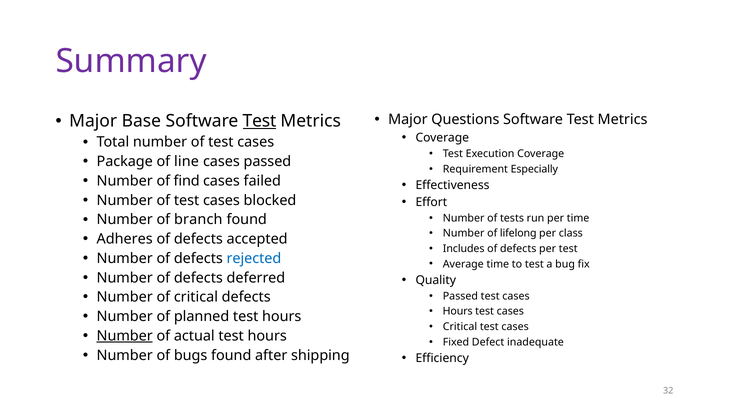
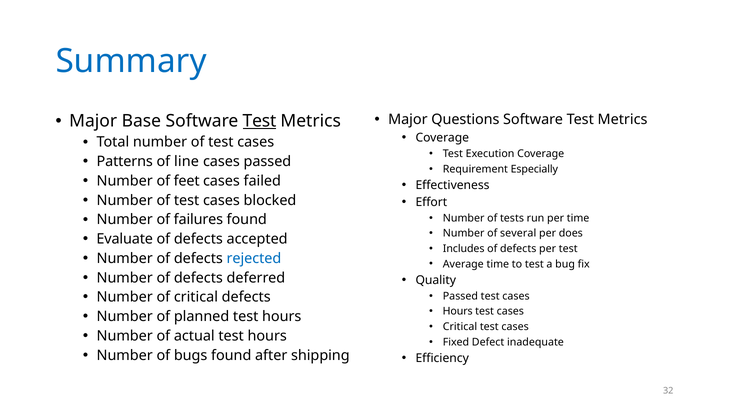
Summary colour: purple -> blue
Package: Package -> Patterns
find: find -> feet
branch: branch -> failures
lifelong: lifelong -> several
class: class -> does
Adheres: Adheres -> Evaluate
Number at (125, 336) underline: present -> none
